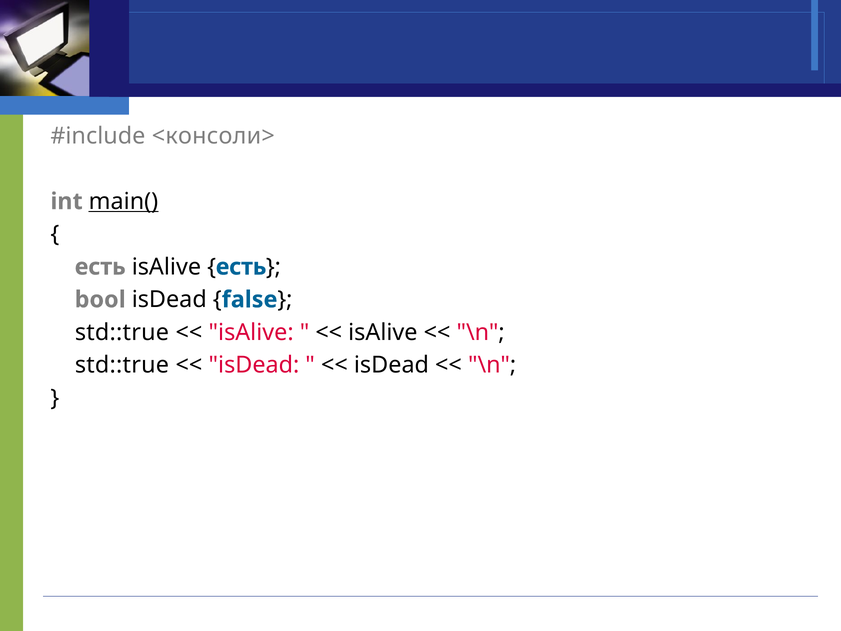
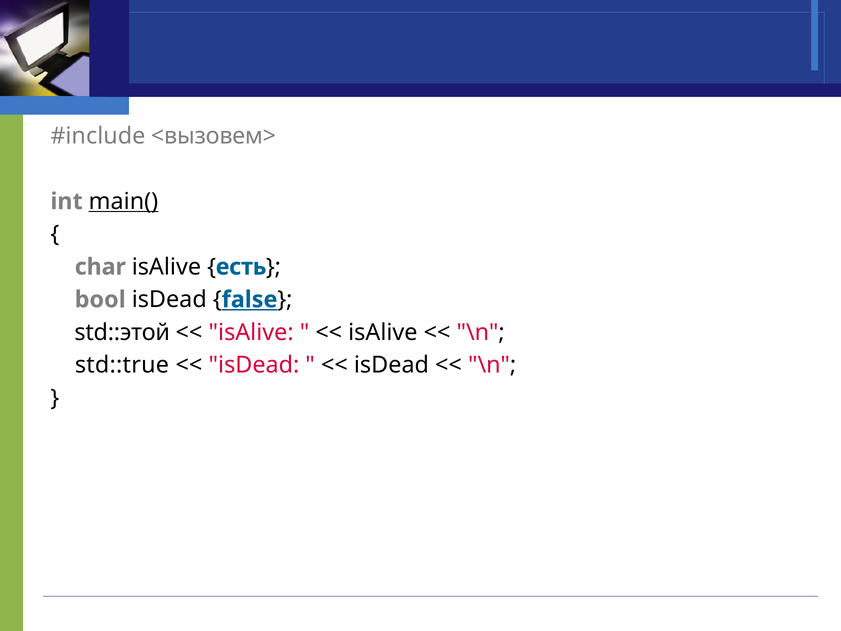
<консоли>: <консоли> -> <вызовем>
есть at (100, 267): есть -> char
false underline: none -> present
std::true at (122, 332): std::true -> std::этой
